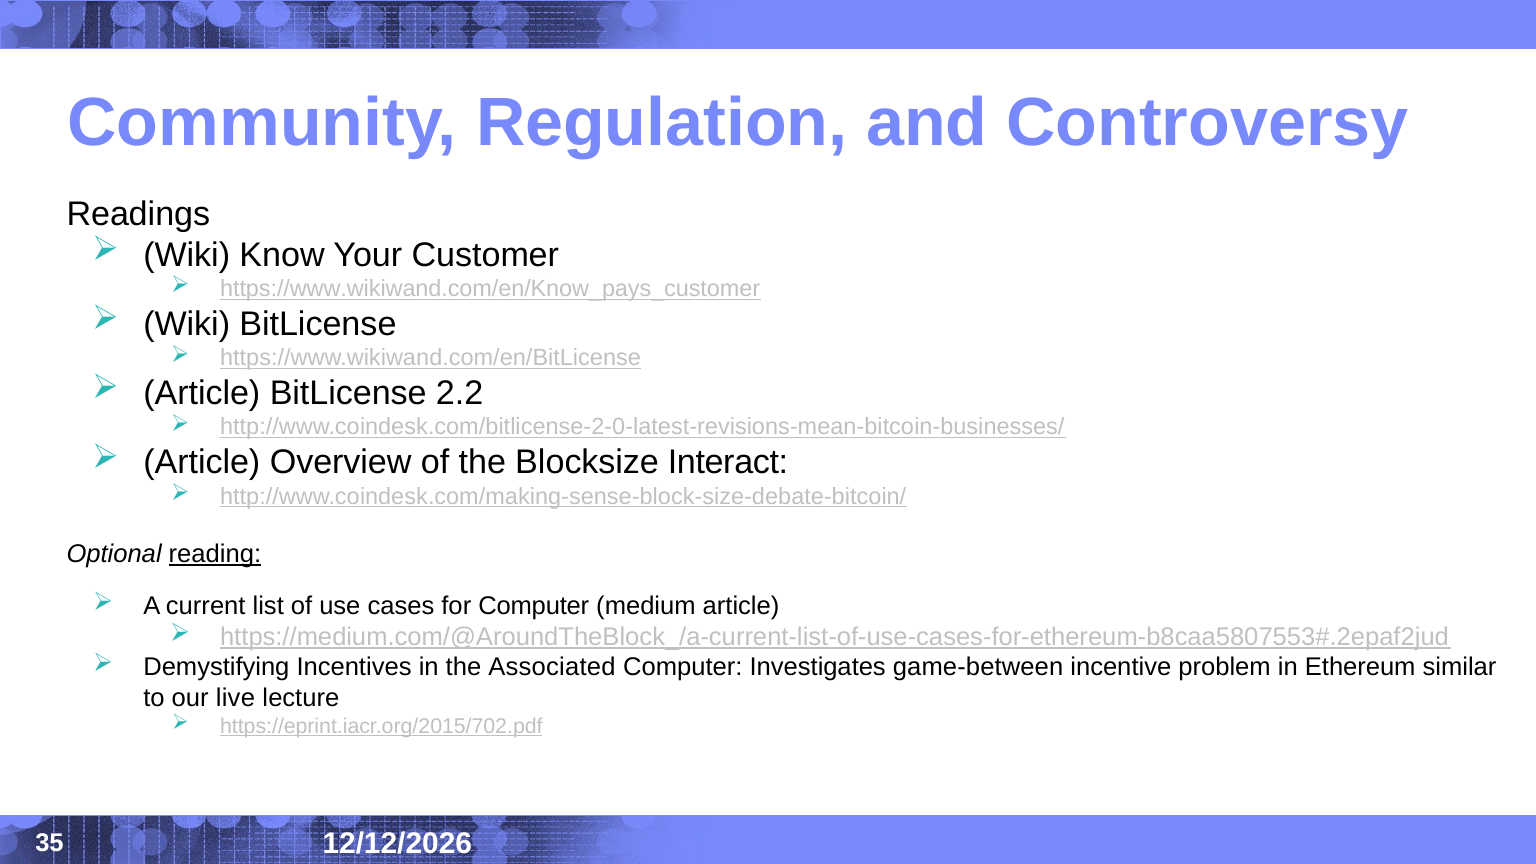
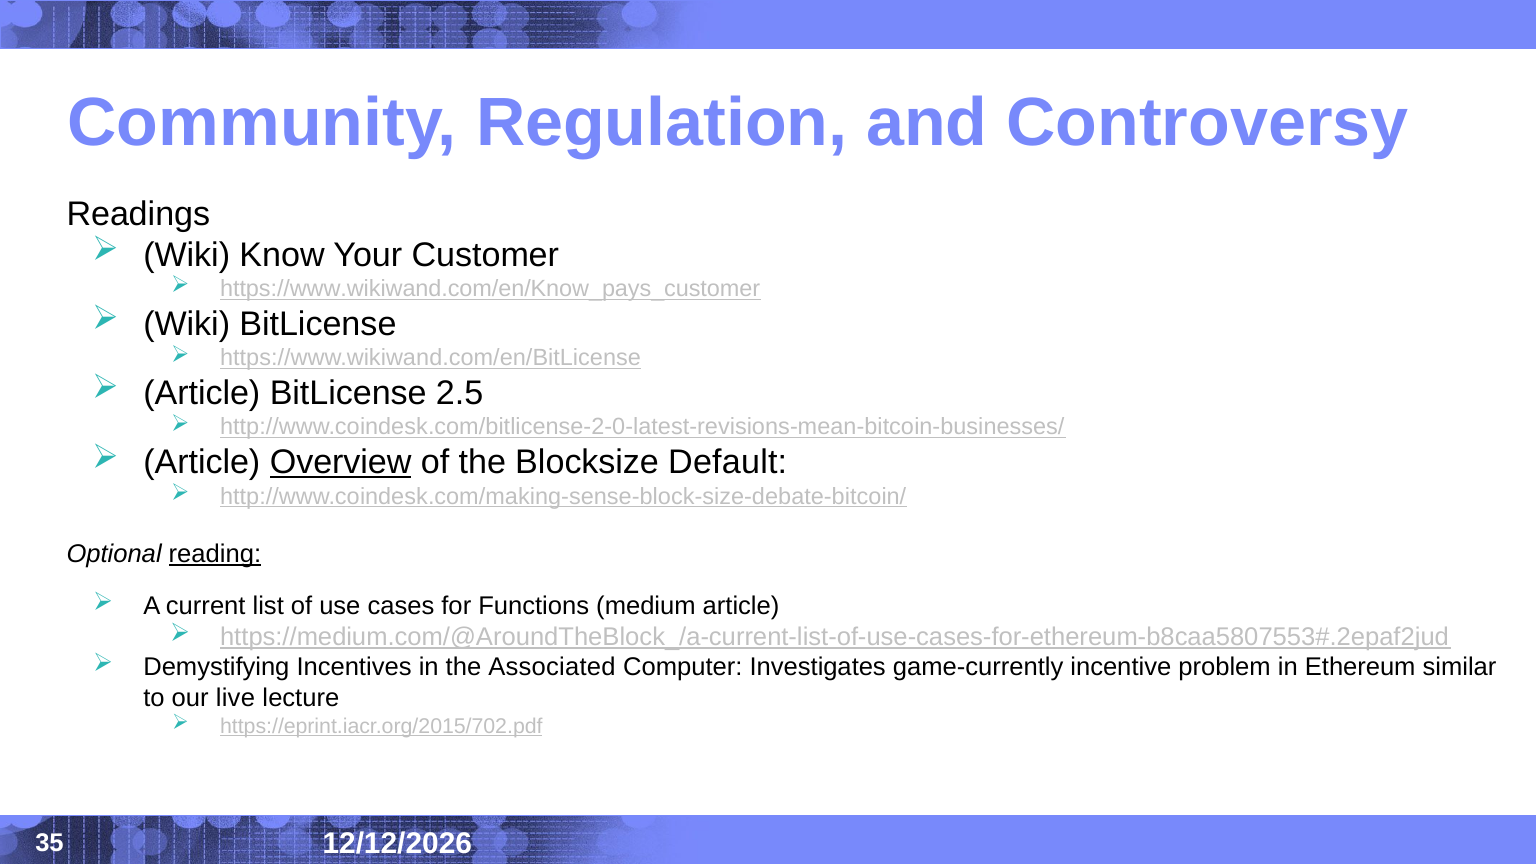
2.2: 2.2 -> 2.5
Overview underline: none -> present
Interact: Interact -> Default
for Computer: Computer -> Functions
game-between: game-between -> game-currently
